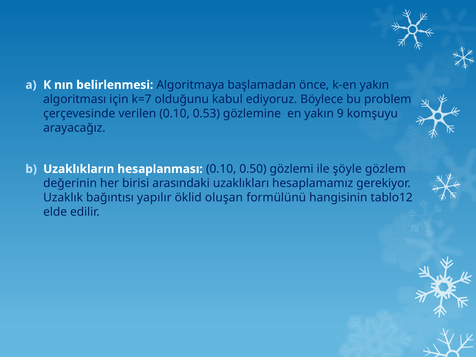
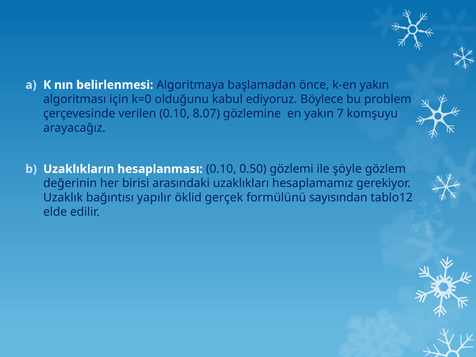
k=7: k=7 -> k=0
0.53: 0.53 -> 8.07
9: 9 -> 7
oluşan: oluşan -> gerçek
hangisinin: hangisinin -> sayısından
